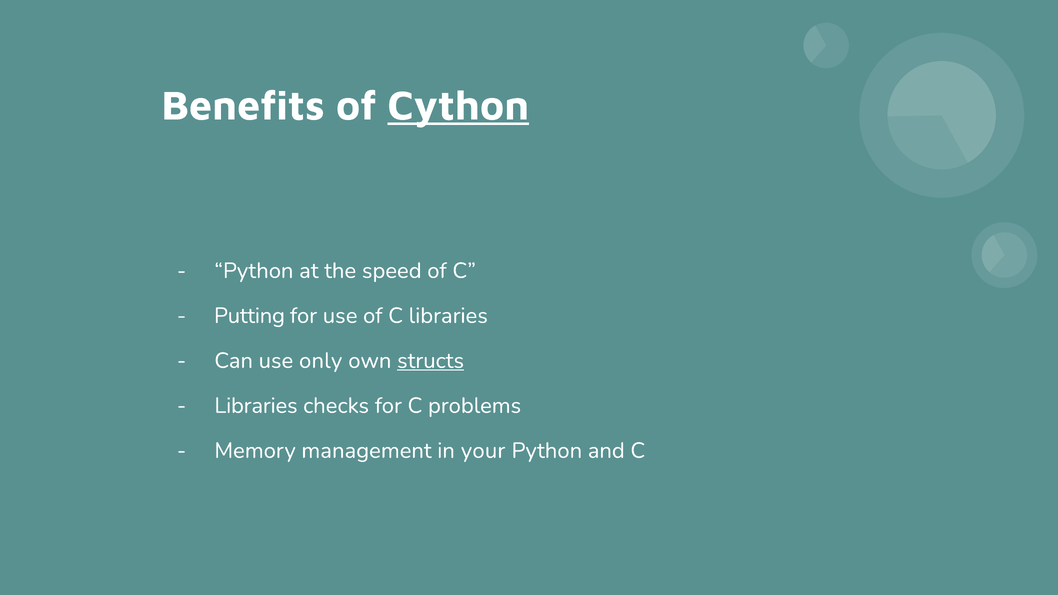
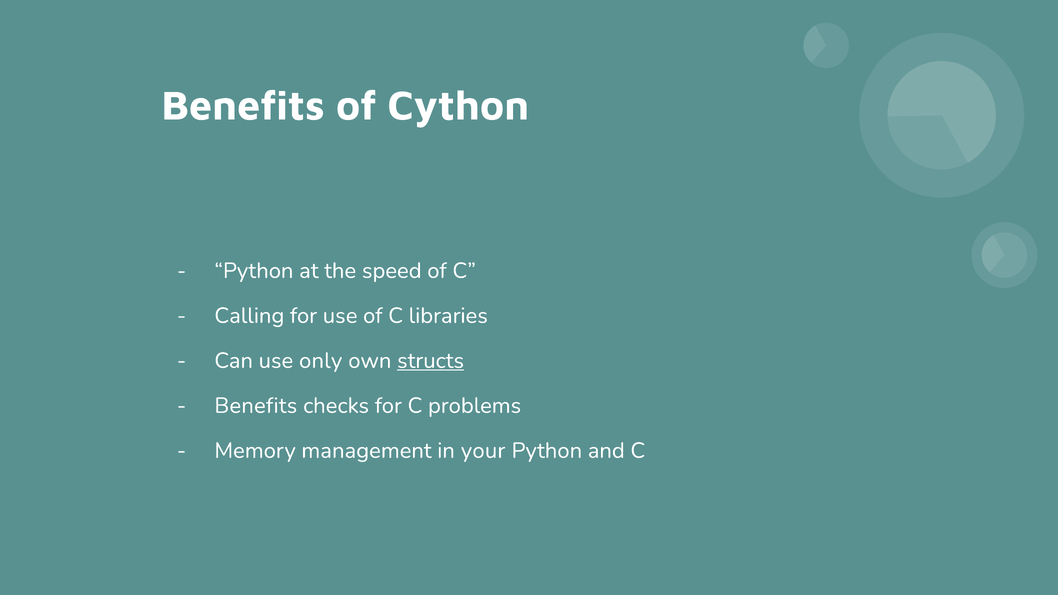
Cython underline: present -> none
Putting: Putting -> Calling
Libraries at (256, 406): Libraries -> Benefits
